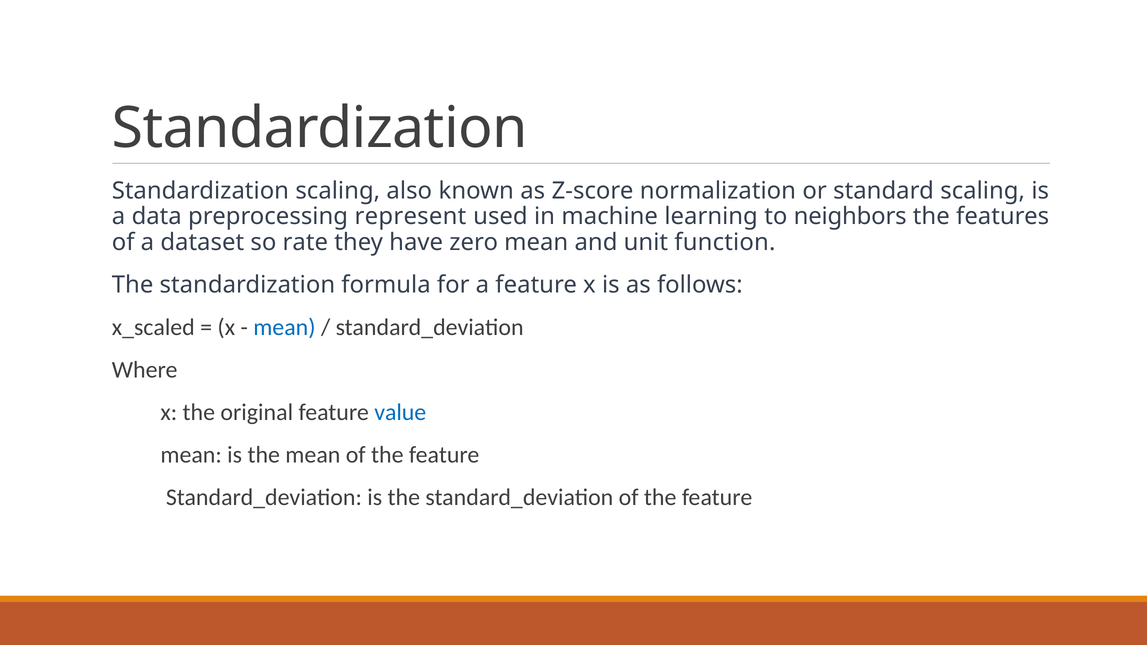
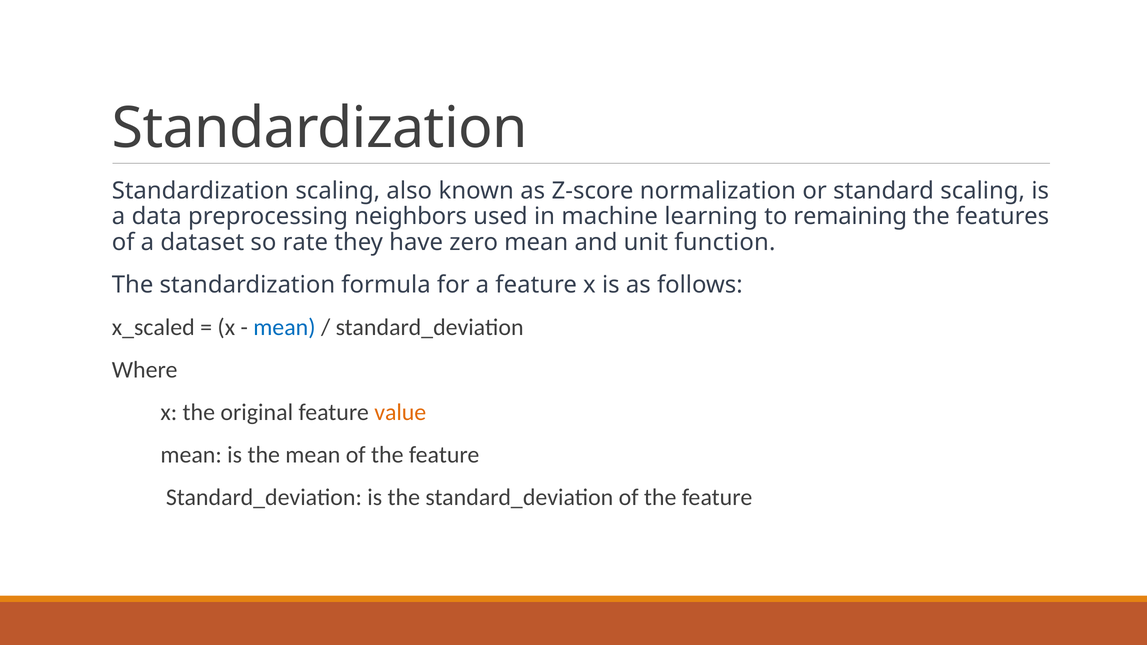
represent: represent -> neighbors
neighbors: neighbors -> remaining
value colour: blue -> orange
